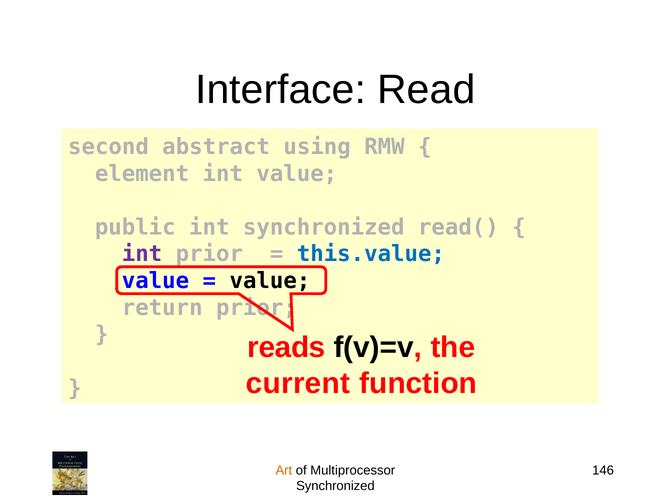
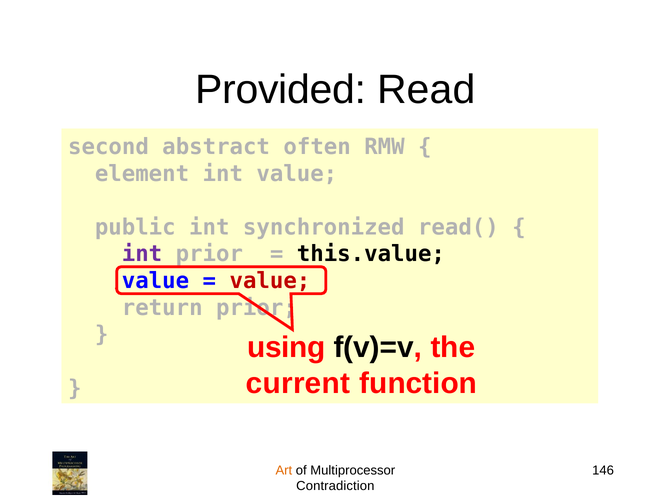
Interface: Interface -> Provided
using: using -> often
this.value colour: blue -> black
value at (270, 281) colour: black -> red
reads: reads -> using
Synchronized at (335, 486): Synchronized -> Contradiction
